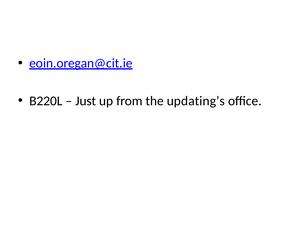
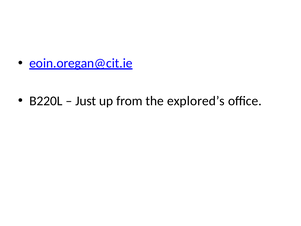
updating’s: updating’s -> explored’s
